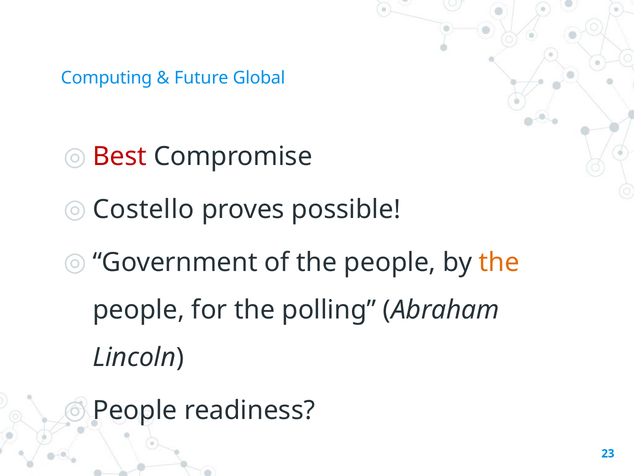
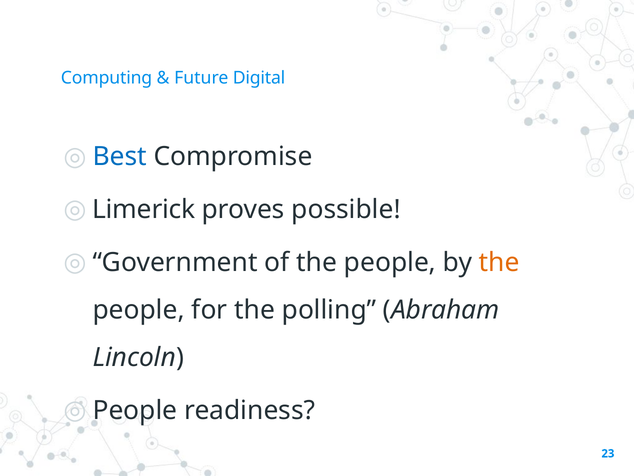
Global: Global -> Digital
Best colour: red -> blue
Costello: Costello -> Limerick
